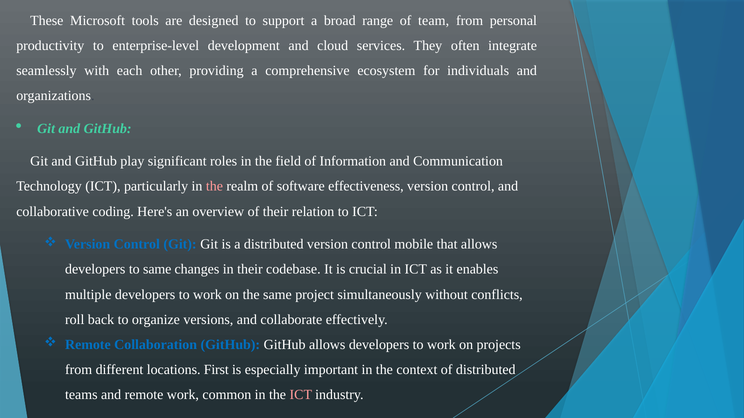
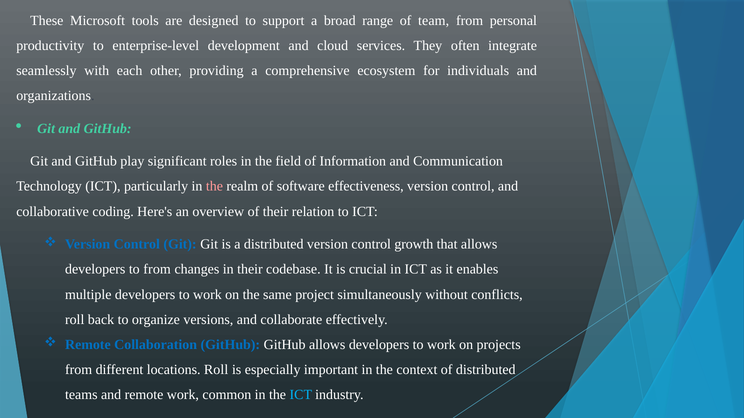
mobile: mobile -> growth
to same: same -> from
locations First: First -> Roll
ICT at (301, 395) colour: pink -> light blue
